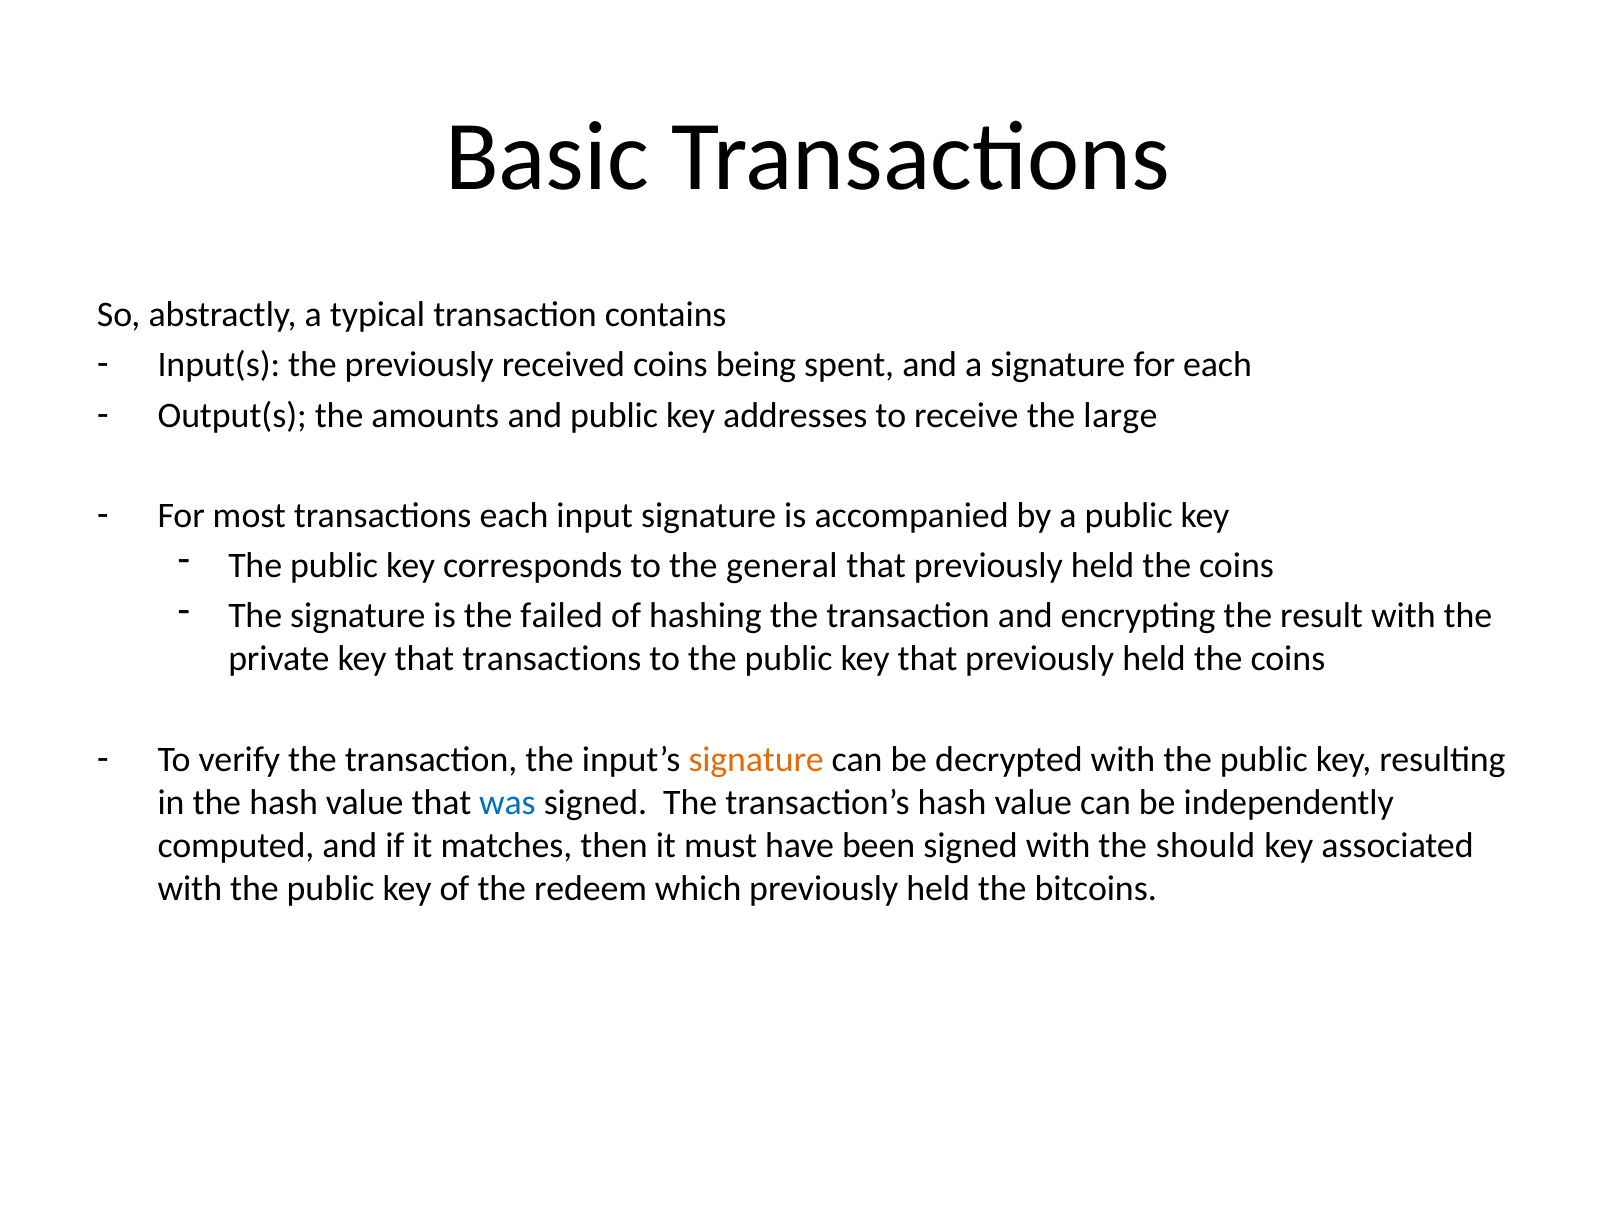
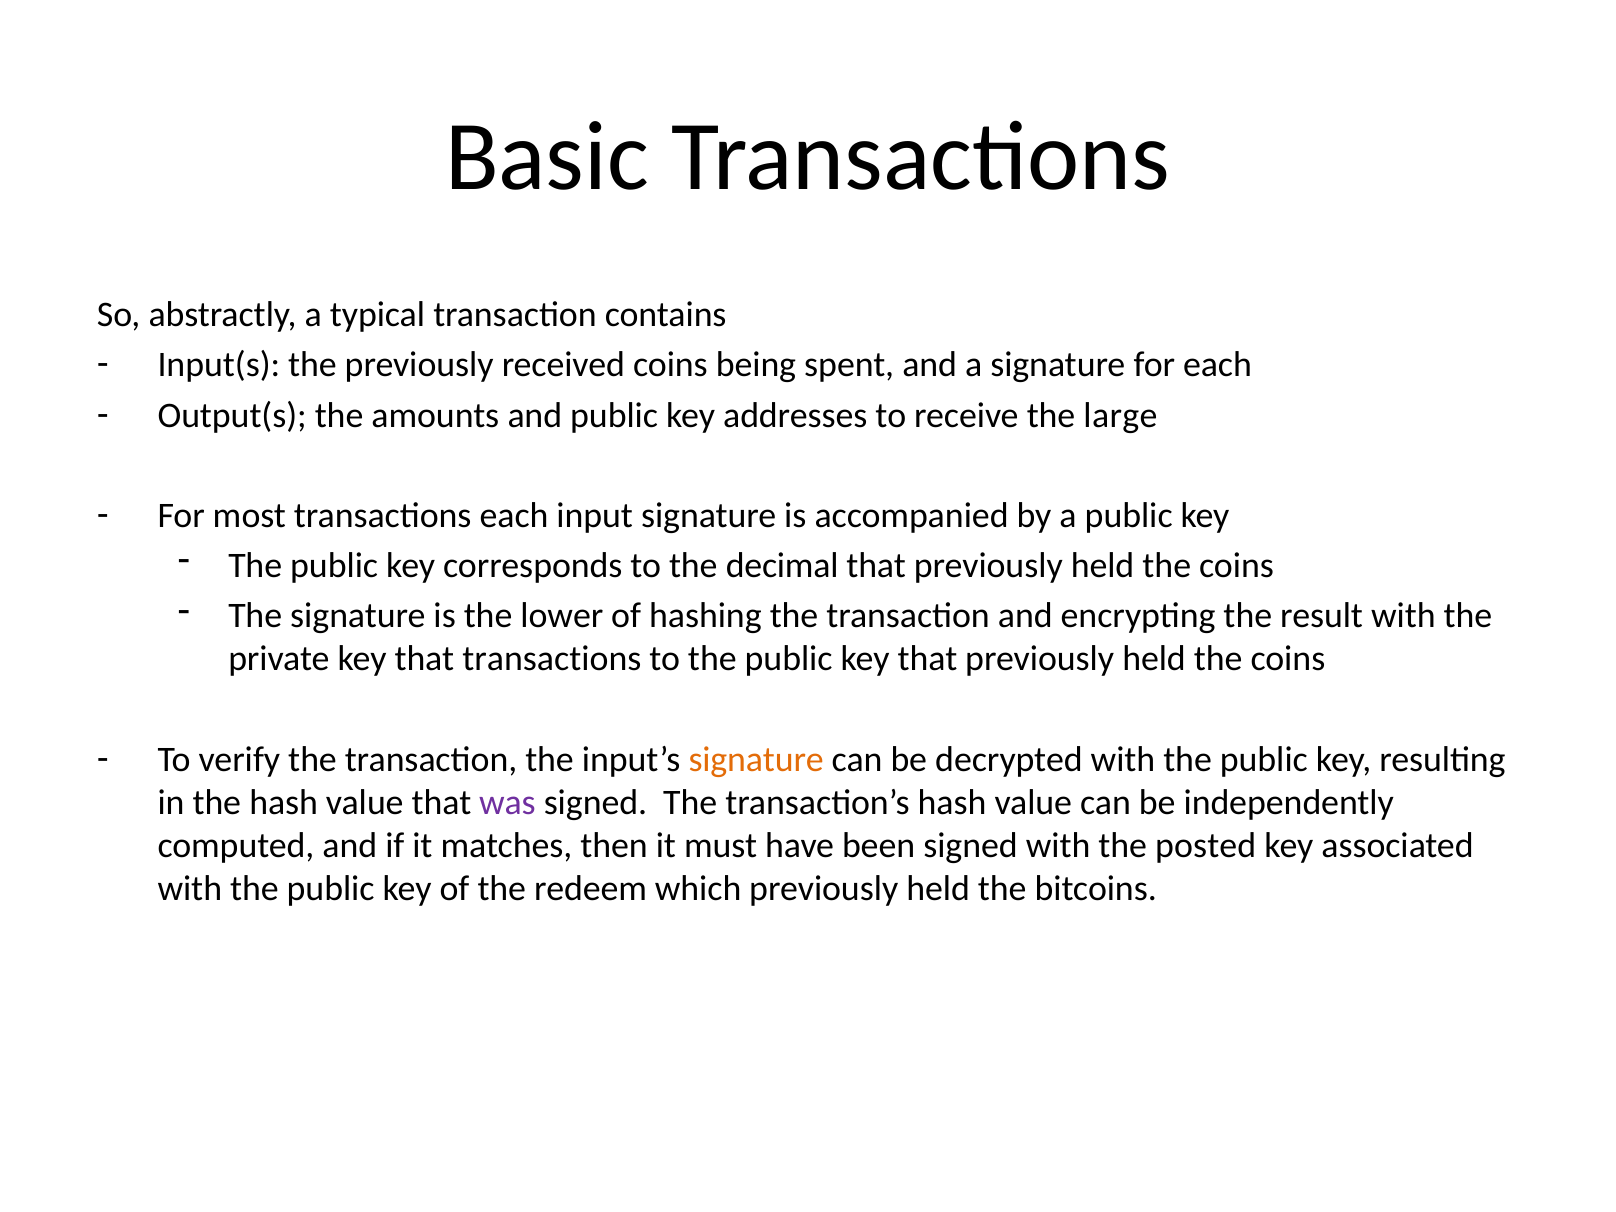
general: general -> decimal
failed: failed -> lower
was colour: blue -> purple
should: should -> posted
